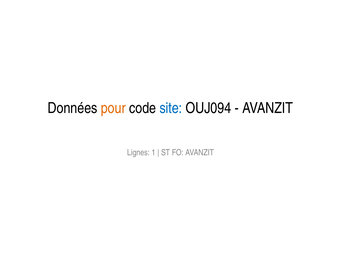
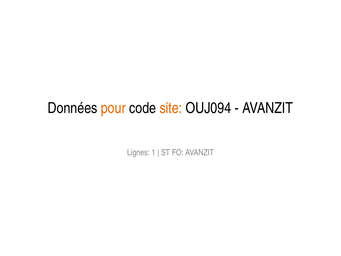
site colour: blue -> orange
